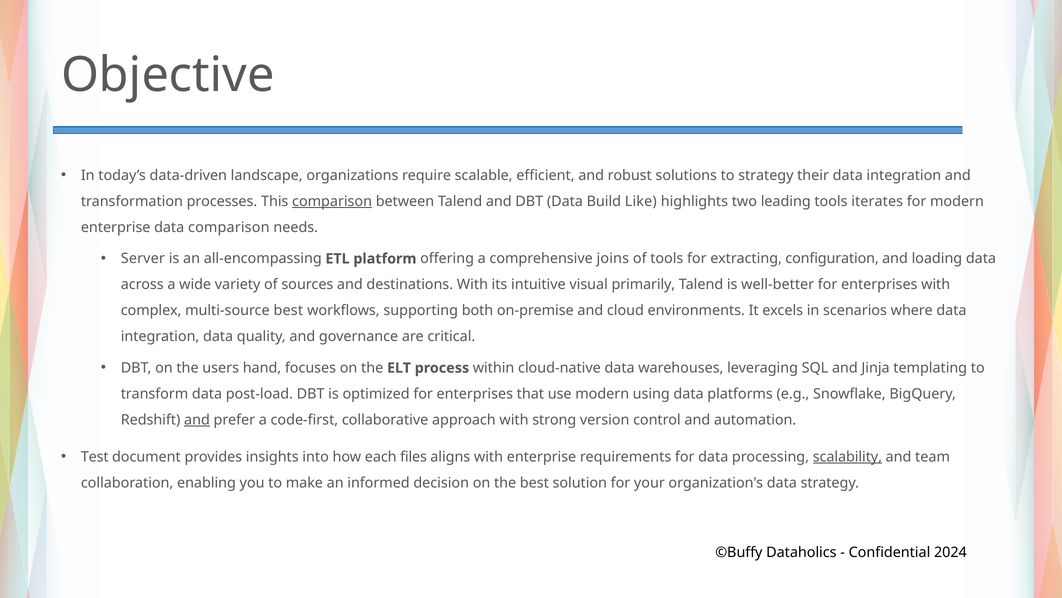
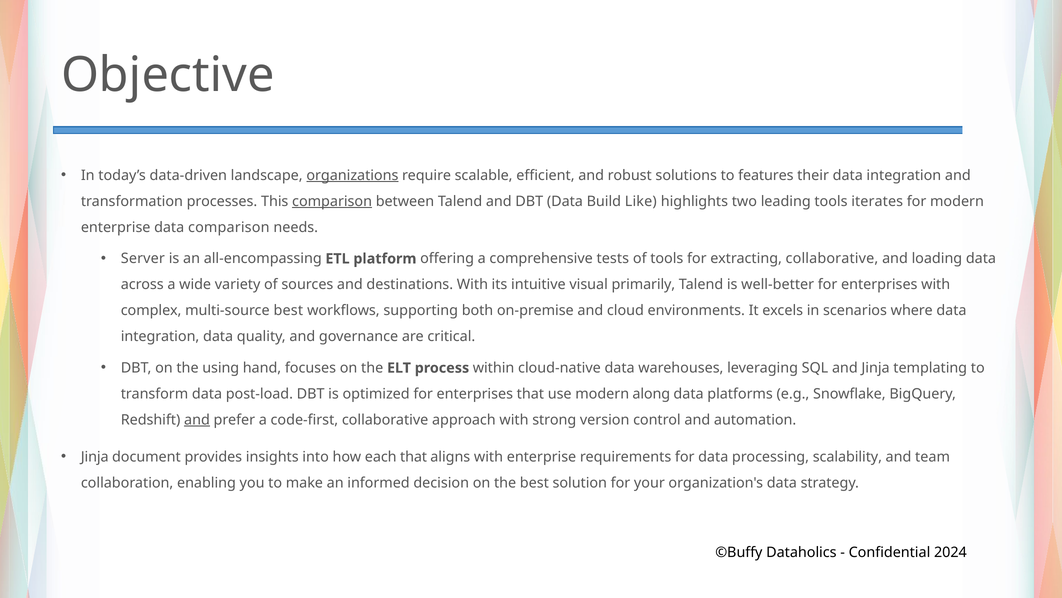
organizations underline: none -> present
to strategy: strategy -> features
joins: joins -> tests
extracting configuration: configuration -> collaborative
users: users -> using
using: using -> along
Test at (95, 456): Test -> Jinja
each files: files -> that
scalability underline: present -> none
